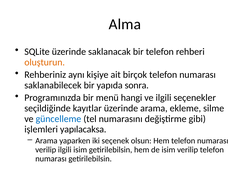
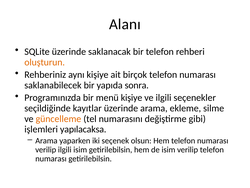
Alma: Alma -> Alanı
menü hangi: hangi -> kişiye
güncelleme colour: blue -> orange
